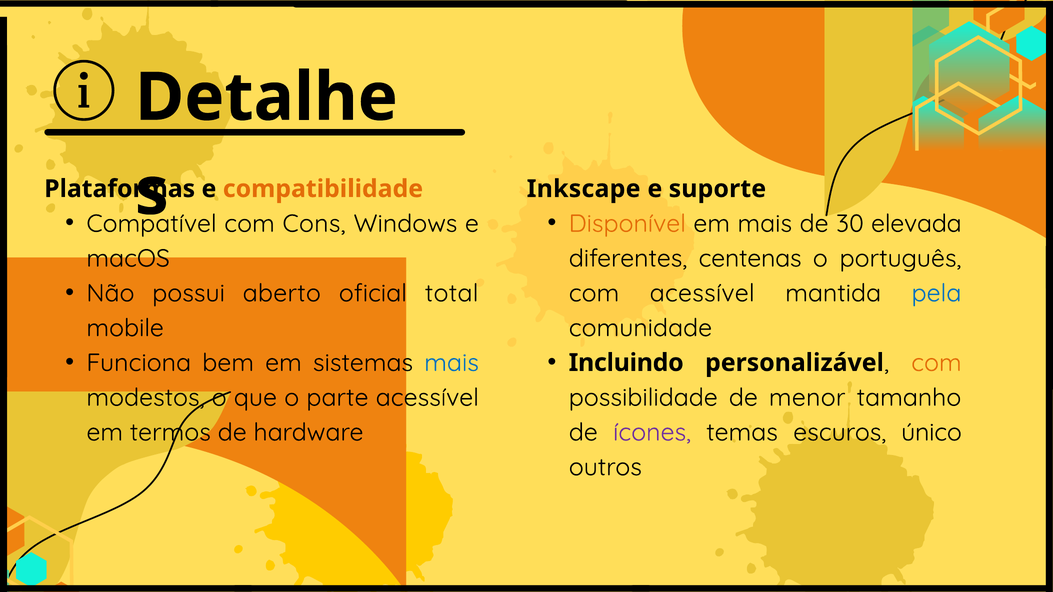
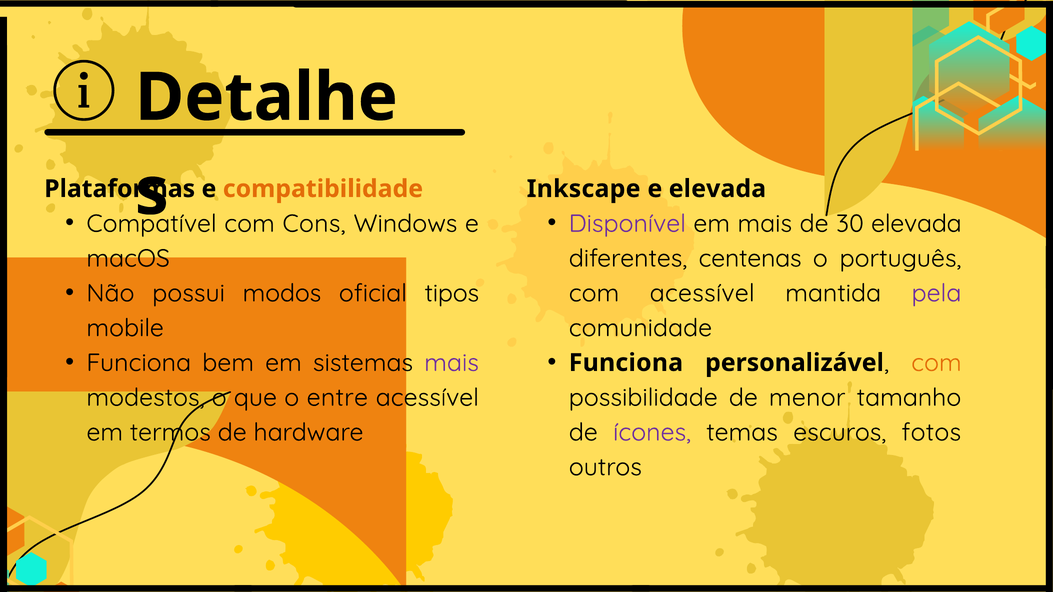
e suporte: suporte -> elevada
Disponível colour: orange -> purple
aberto: aberto -> modos
total: total -> tipos
pela colour: blue -> purple
mais at (452, 363) colour: blue -> purple
Incluindo at (626, 363): Incluindo -> Funciona
parte: parte -> entre
único: único -> fotos
